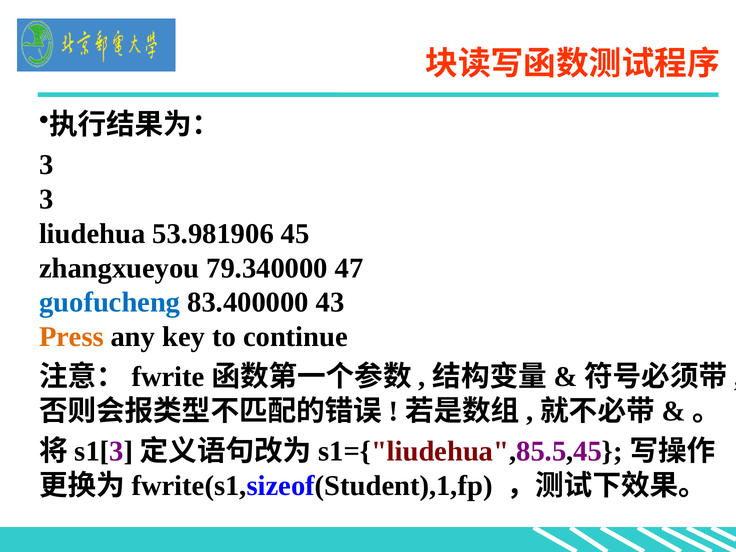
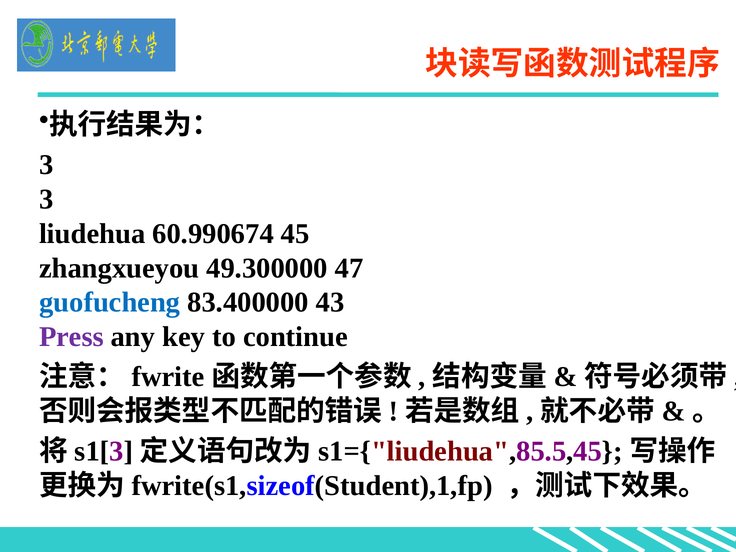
53.981906: 53.981906 -> 60.990674
79.340000: 79.340000 -> 49.300000
Press colour: orange -> purple
